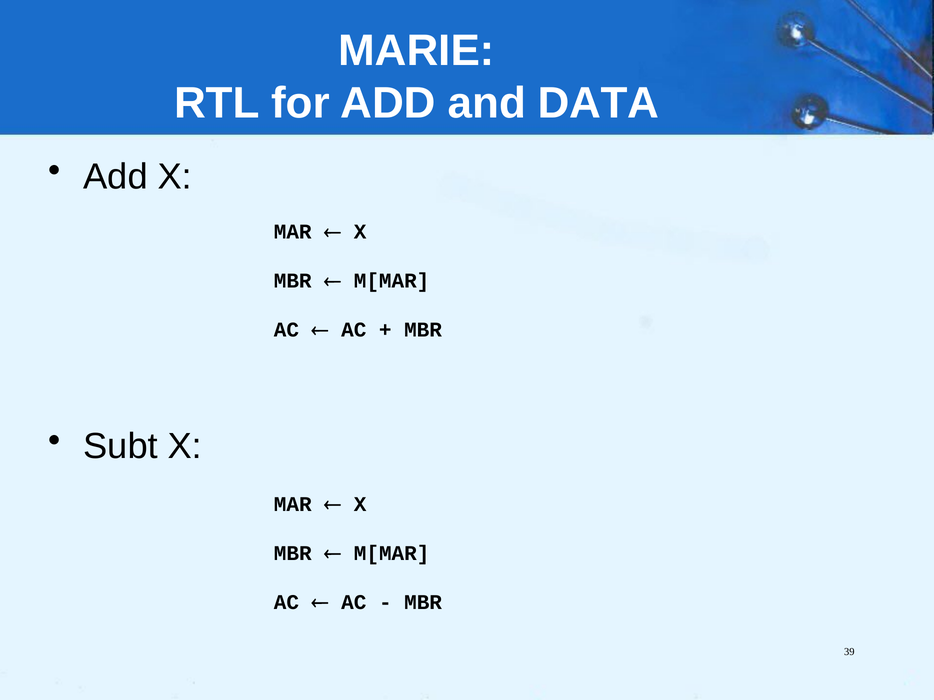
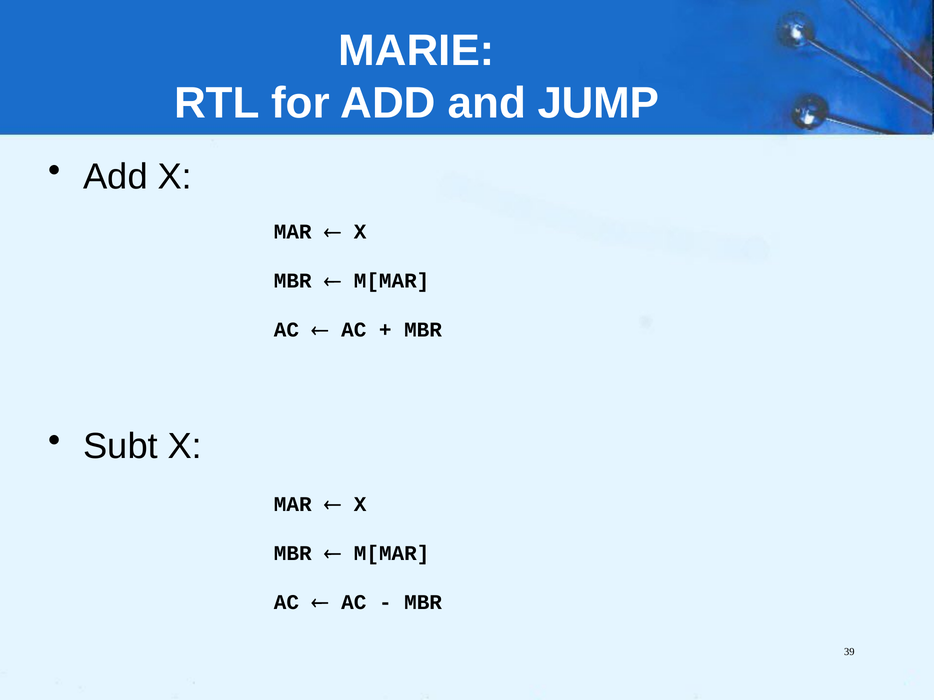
DATA: DATA -> JUMP
